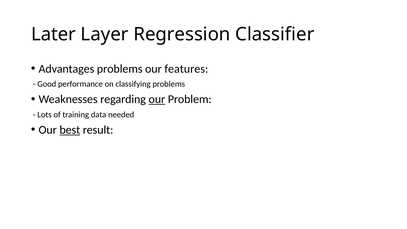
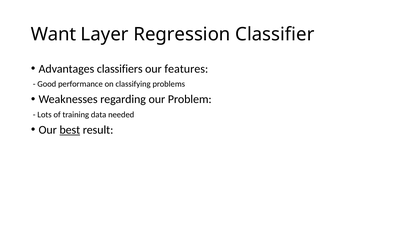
Later: Later -> Want
Advantages problems: problems -> classifiers
our at (157, 99) underline: present -> none
